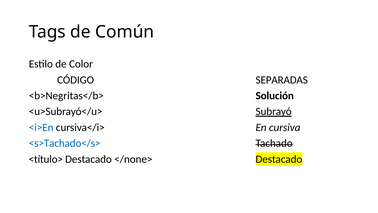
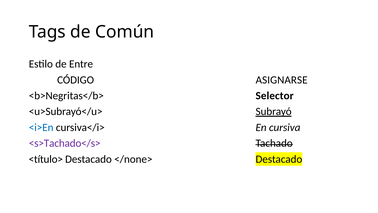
Color: Color -> Entre
SEPARADAS: SEPARADAS -> ASIGNARSE
Solución: Solución -> Selector
<s>Tachado</s> colour: blue -> purple
